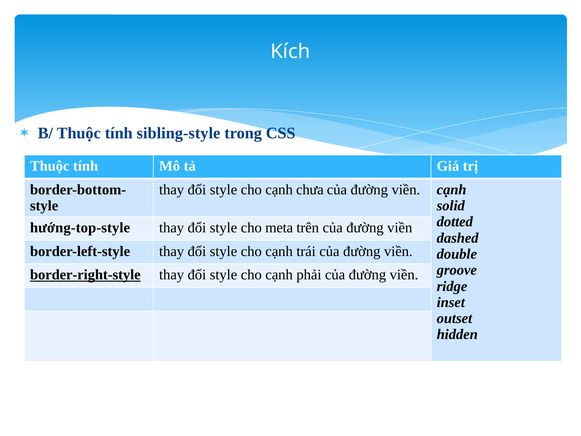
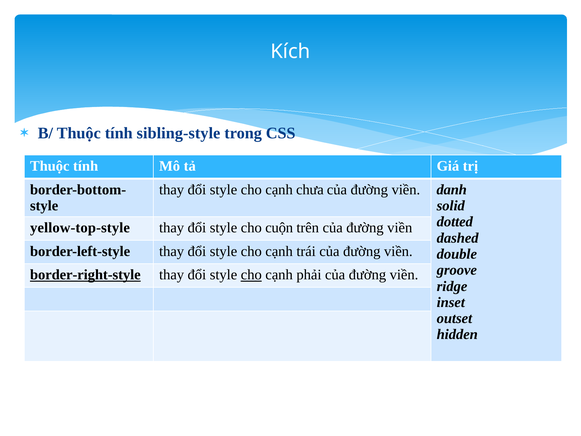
viền cạnh: cạnh -> danh
hướng-top-style: hướng-top-style -> yellow-top-style
meta: meta -> cuộn
cho at (251, 275) underline: none -> present
